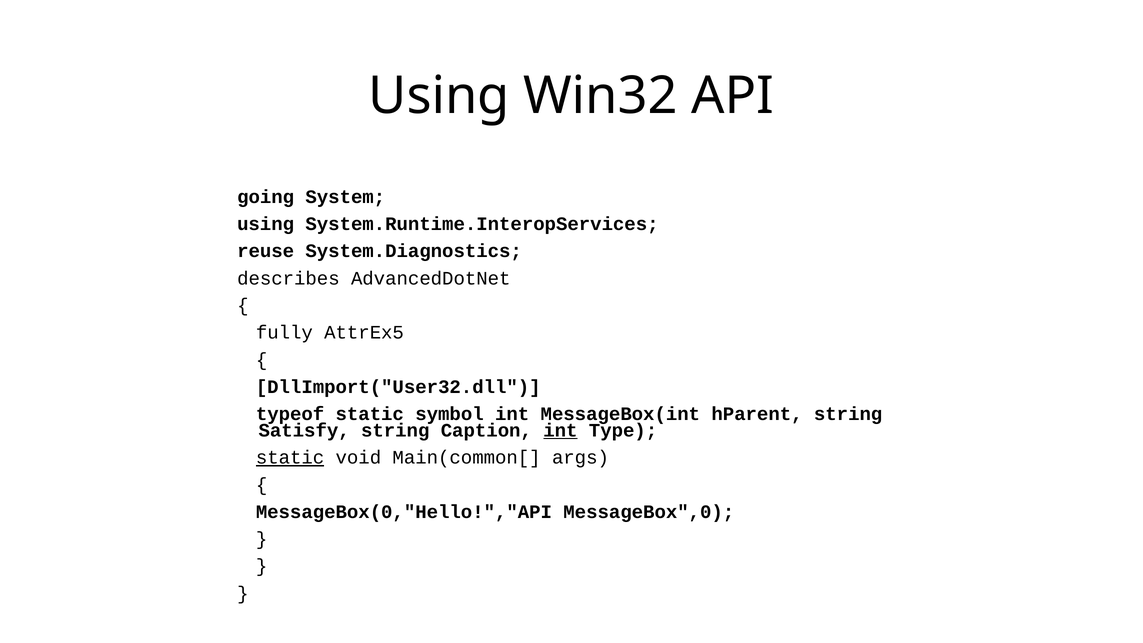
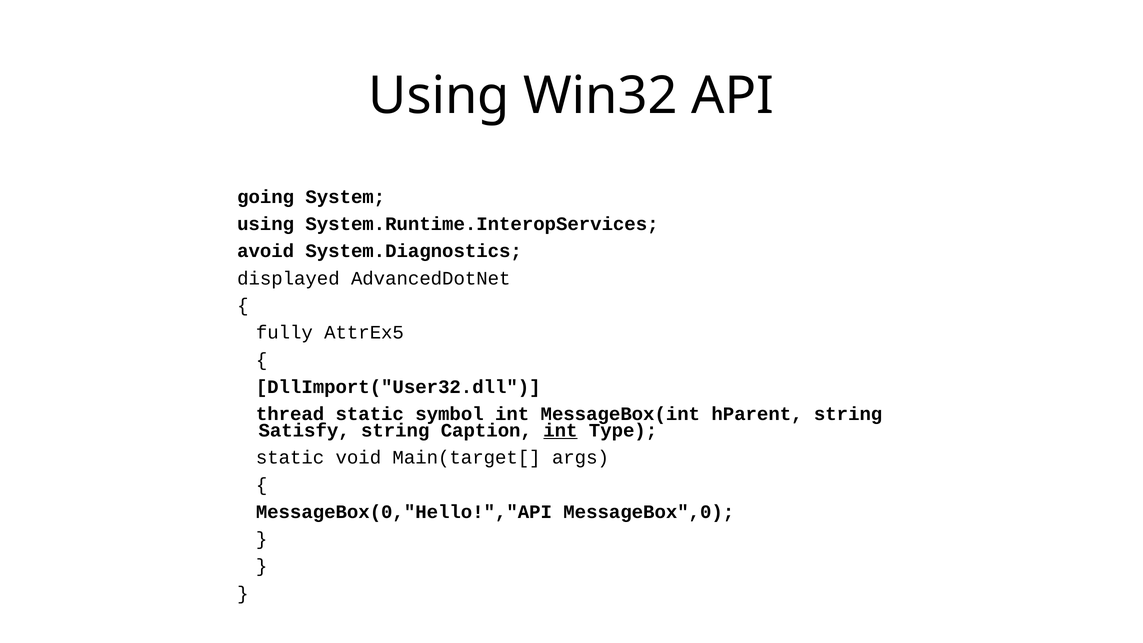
reuse: reuse -> avoid
describes: describes -> displayed
typeof: typeof -> thread
static at (290, 458) underline: present -> none
Main(common[: Main(common[ -> Main(target[
